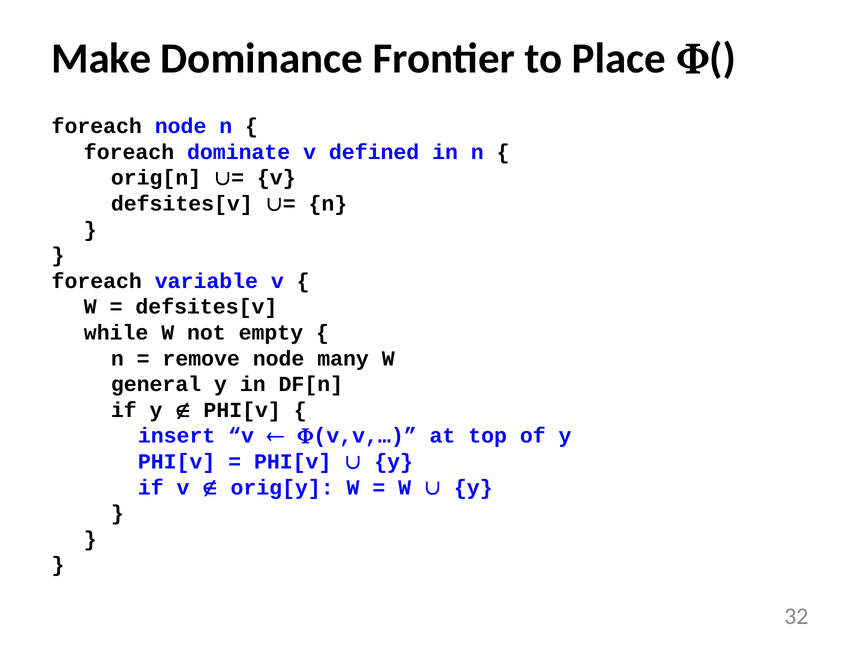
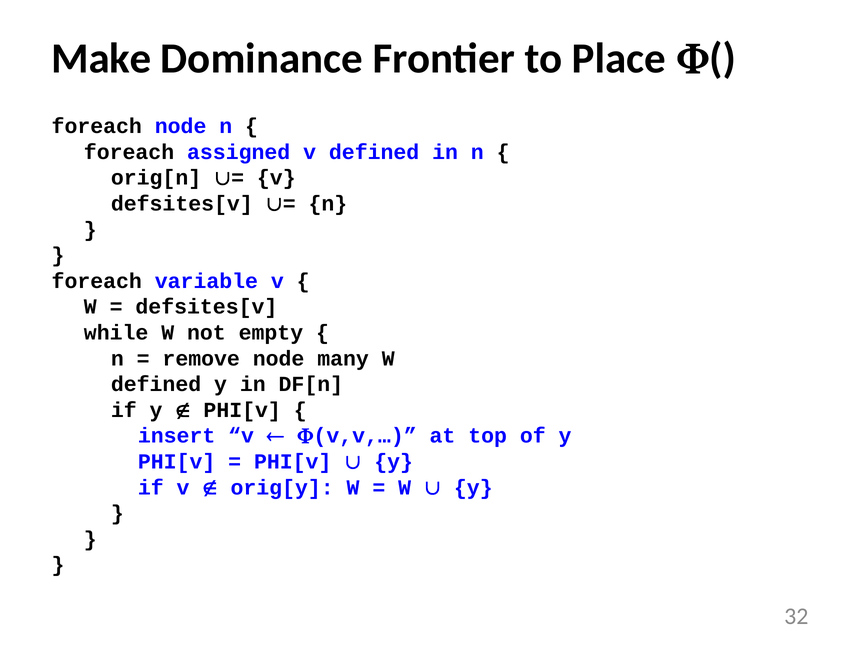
dominate: dominate -> assigned
general at (156, 384): general -> defined
